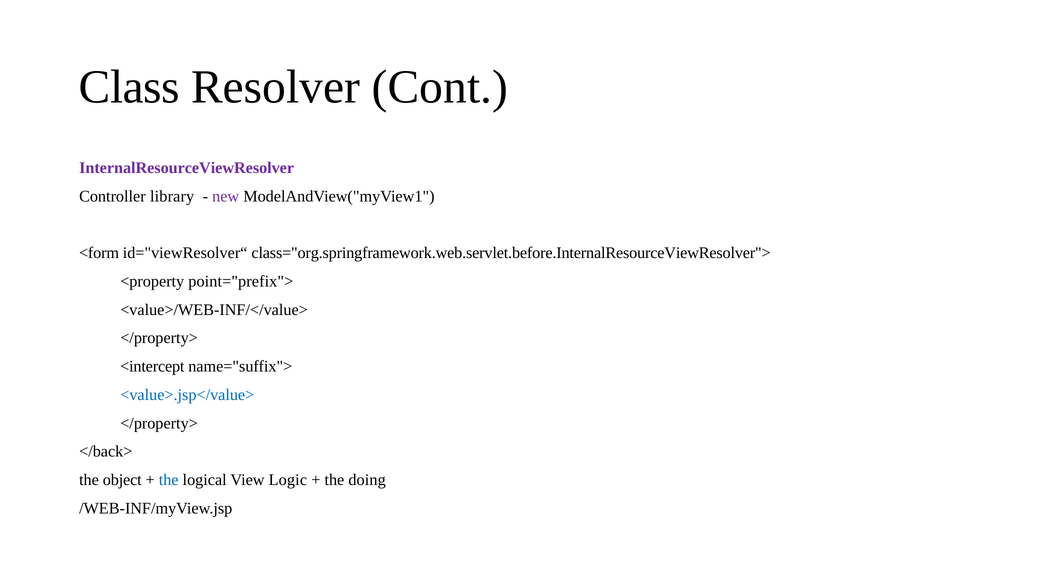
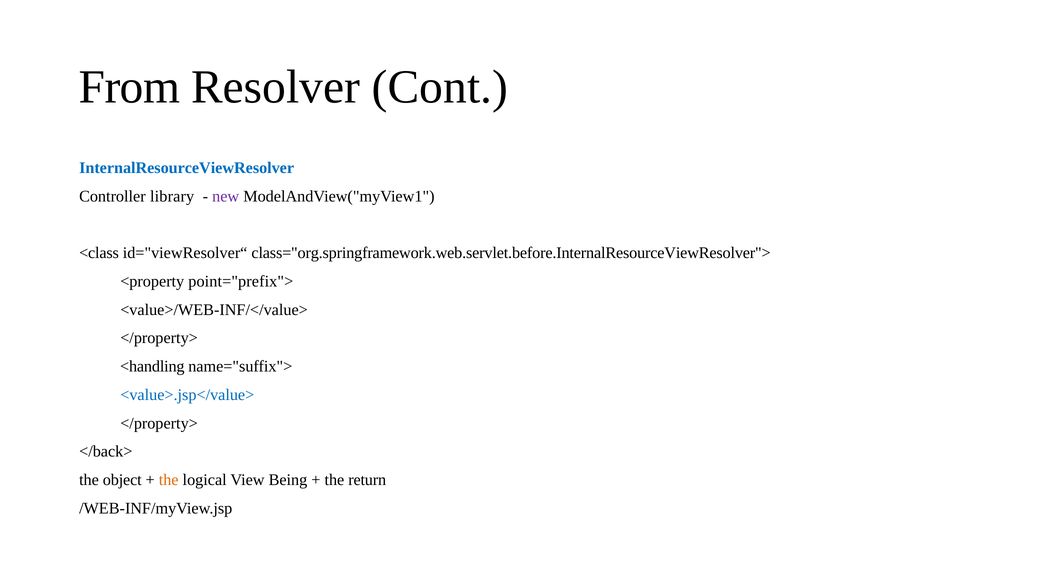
Class: Class -> From
InternalResourceViewResolver colour: purple -> blue
<form: <form -> <class
<intercept: <intercept -> <handling
the at (169, 480) colour: blue -> orange
Logic: Logic -> Being
doing: doing -> return
